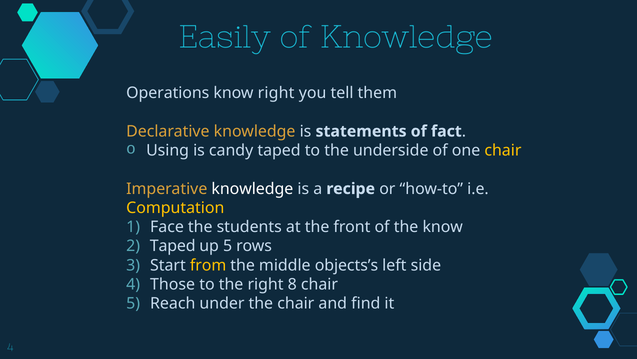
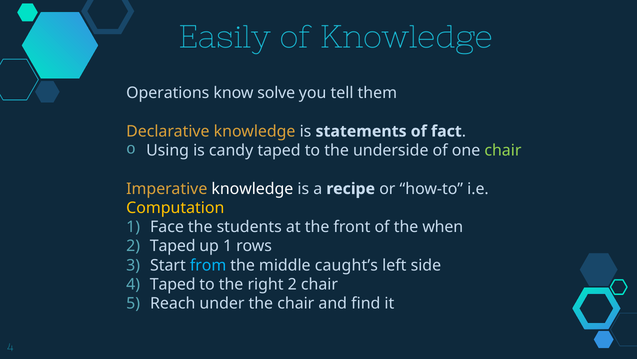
know right: right -> solve
chair at (503, 150) colour: yellow -> light green
the know: know -> when
up 5: 5 -> 1
from colour: yellow -> light blue
objects’s: objects’s -> caught’s
4 Those: Those -> Taped
right 8: 8 -> 2
